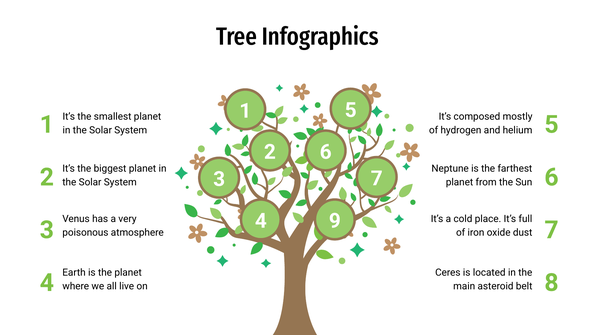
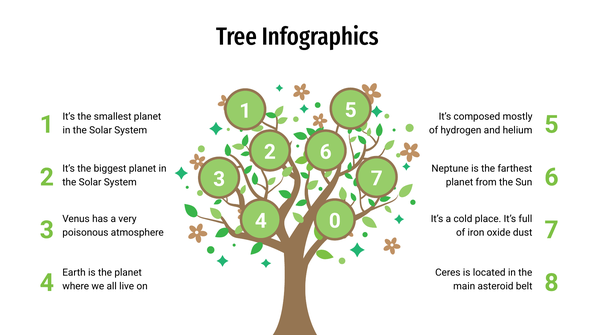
9: 9 -> 0
